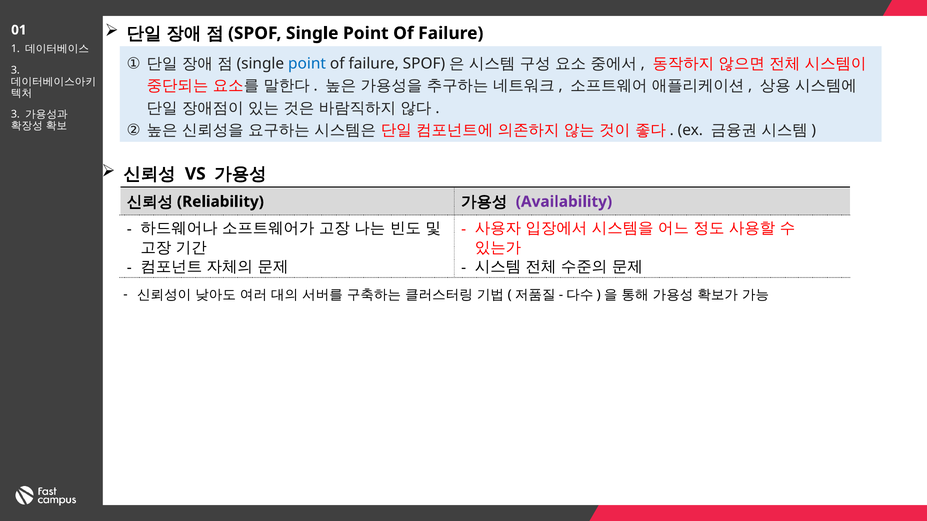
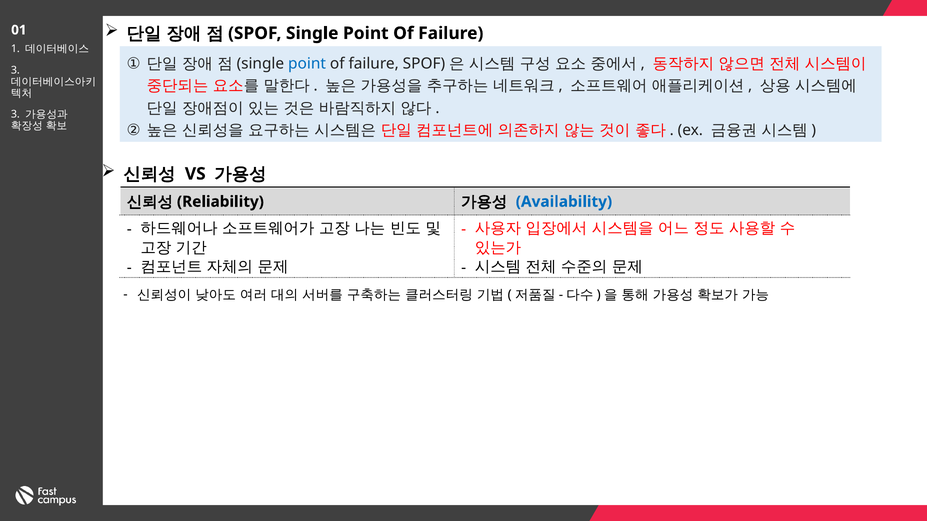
Availability colour: purple -> blue
